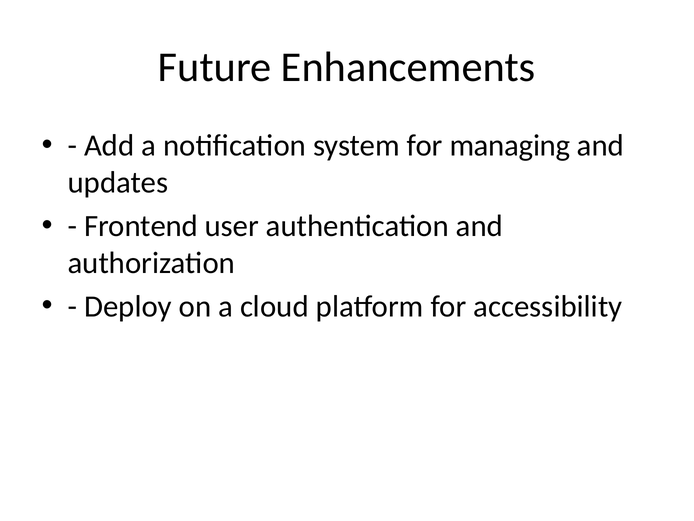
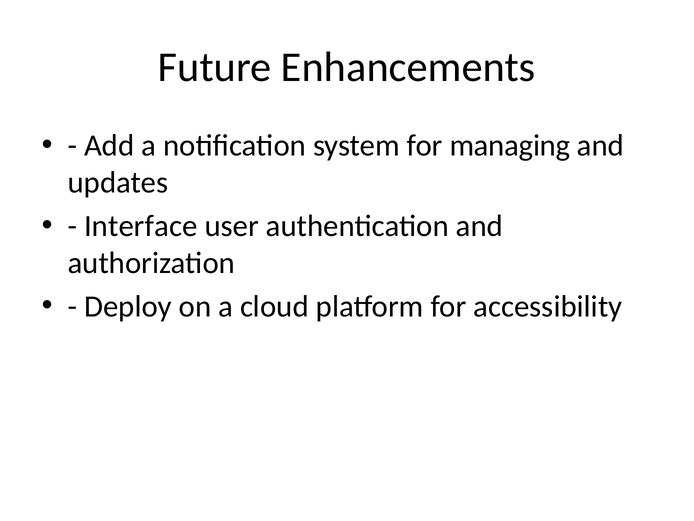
Frontend: Frontend -> Interface
